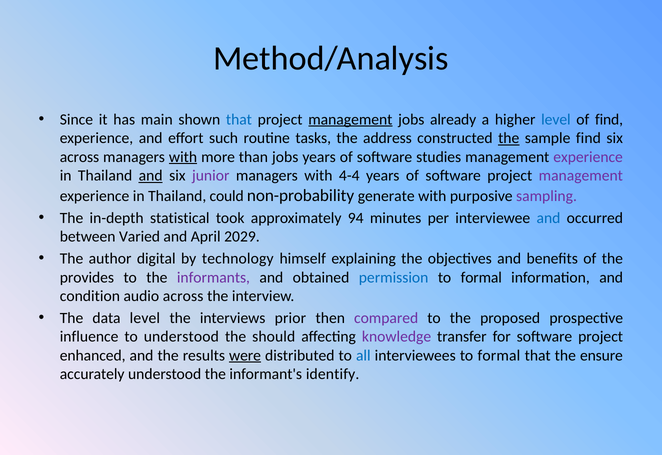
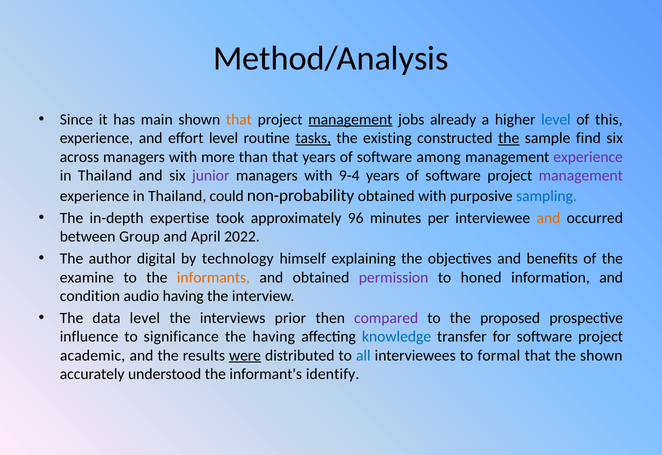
that at (239, 119) colour: blue -> orange
of find: find -> this
effort such: such -> level
tasks underline: none -> present
address: address -> existing
with at (183, 157) underline: present -> none
than jobs: jobs -> that
studies: studies -> among
and at (151, 175) underline: present -> none
4-4: 4-4 -> 9-4
non-probability generate: generate -> obtained
sampling colour: purple -> blue
statistical: statistical -> expertise
94: 94 -> 96
and at (548, 218) colour: blue -> orange
Varied: Varied -> Group
2029: 2029 -> 2022
provides: provides -> examine
informants colour: purple -> orange
permission colour: blue -> purple
formal at (481, 277): formal -> honed
audio across: across -> having
to understood: understood -> significance
the should: should -> having
knowledge colour: purple -> blue
enhanced: enhanced -> academic
the ensure: ensure -> shown
